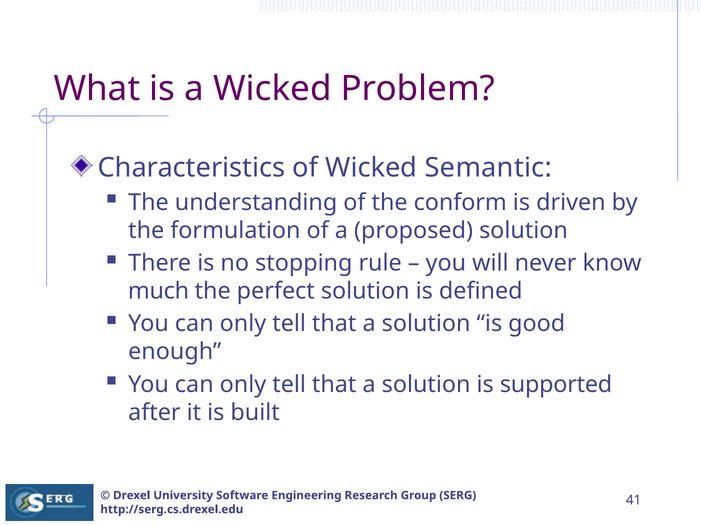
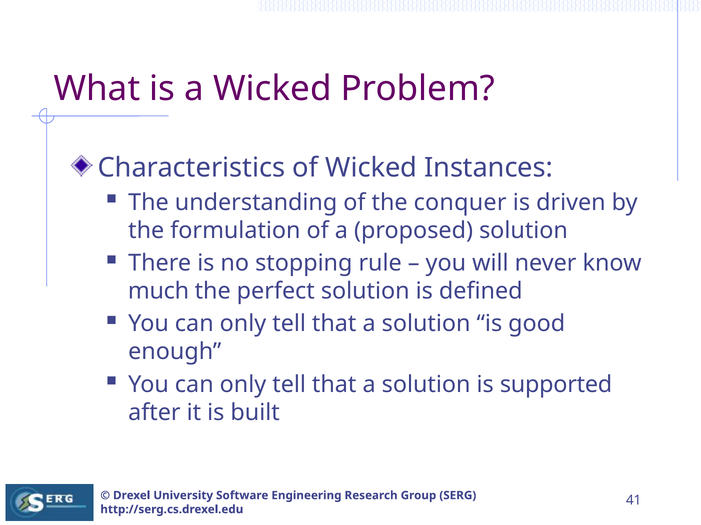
Semantic: Semantic -> Instances
conform: conform -> conquer
